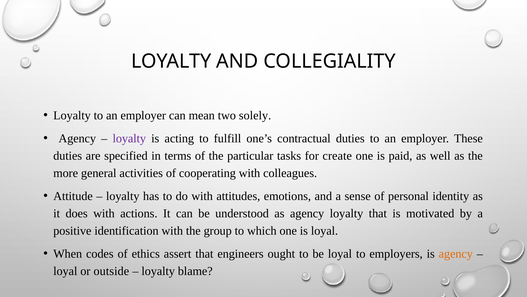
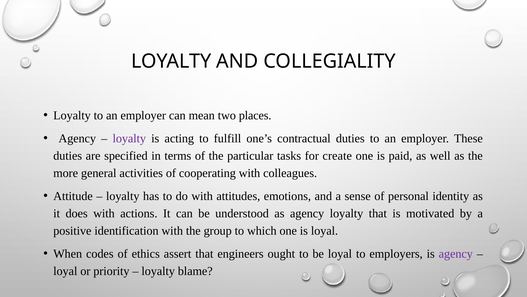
solely: solely -> places
agency at (456, 253) colour: orange -> purple
outside: outside -> priority
